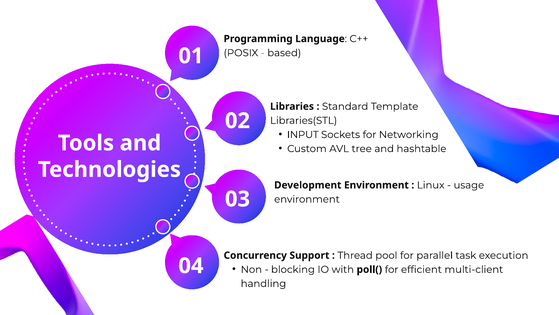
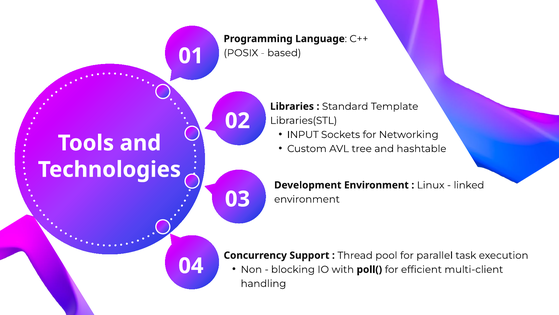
usage: usage -> linked
